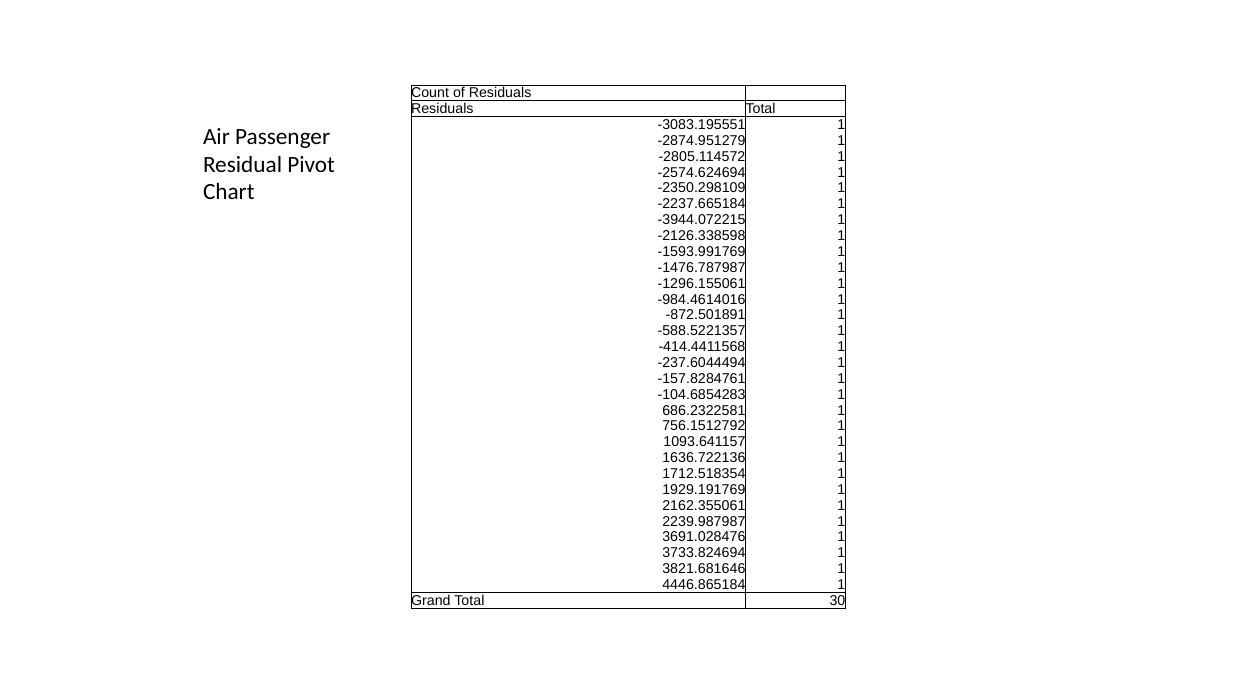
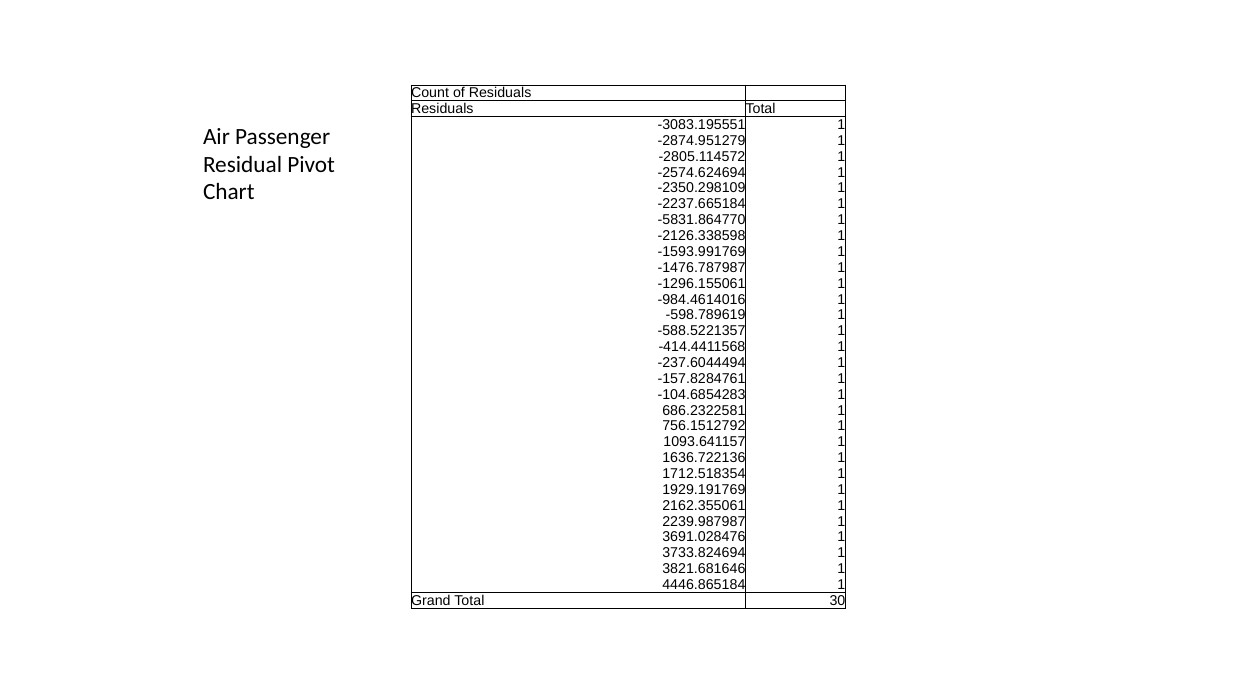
-3944.072215: -3944.072215 -> -5831.864770
-872.501891: -872.501891 -> -598.789619
